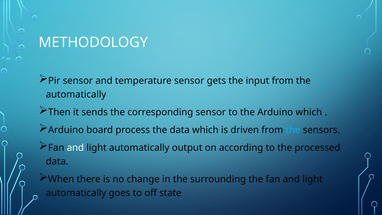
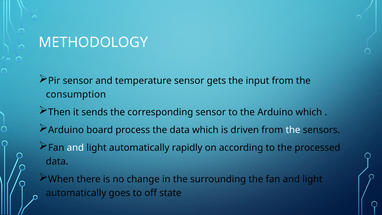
automatically at (76, 94): automatically -> consumption
the at (293, 130) colour: light blue -> white
output: output -> rapidly
